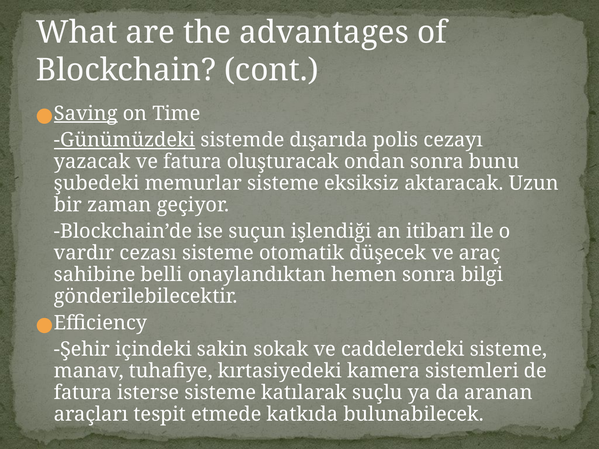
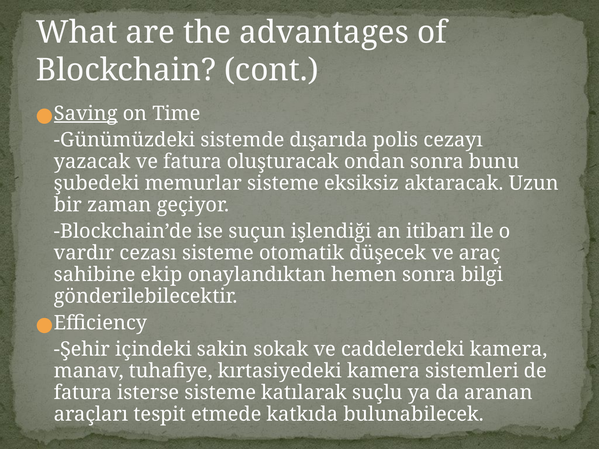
Günümüzdeki underline: present -> none
belli: belli -> ekip
caddelerdeki sisteme: sisteme -> kamera
